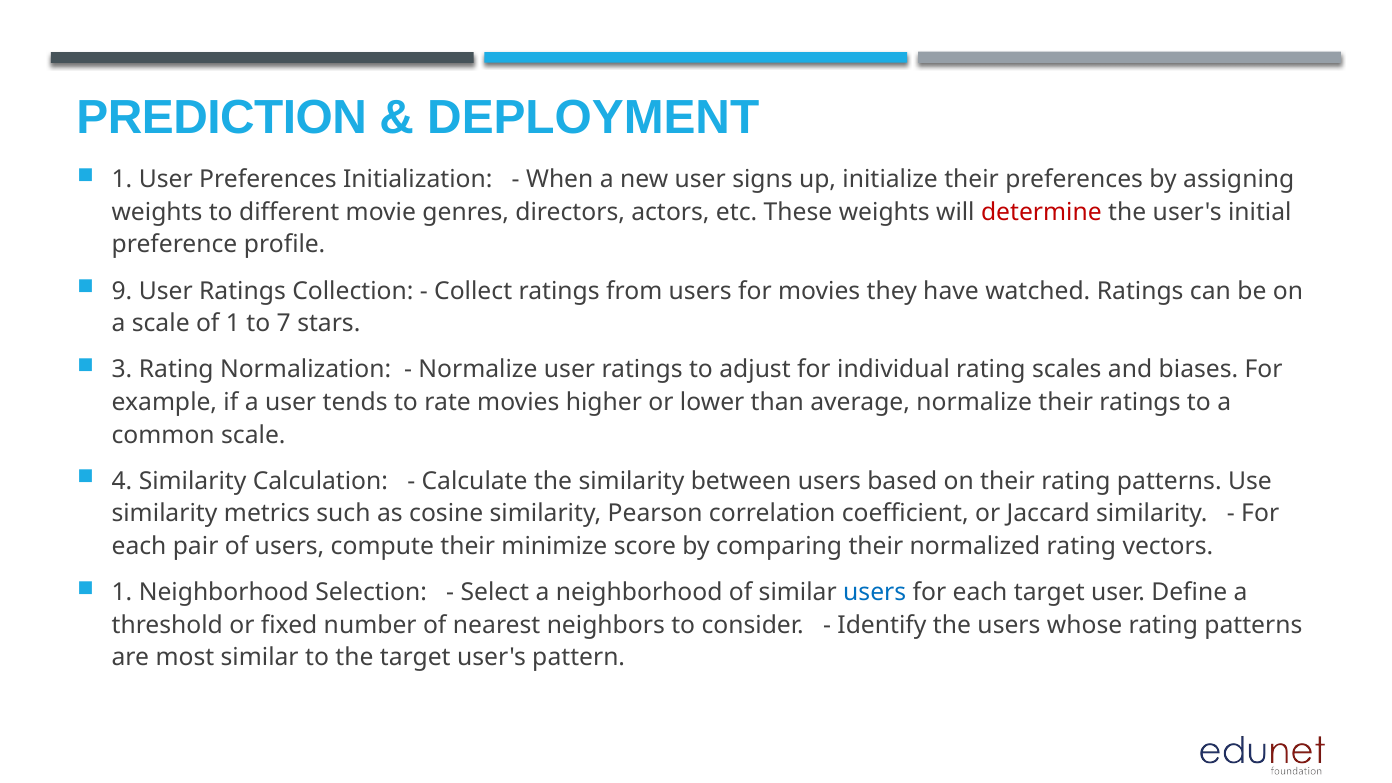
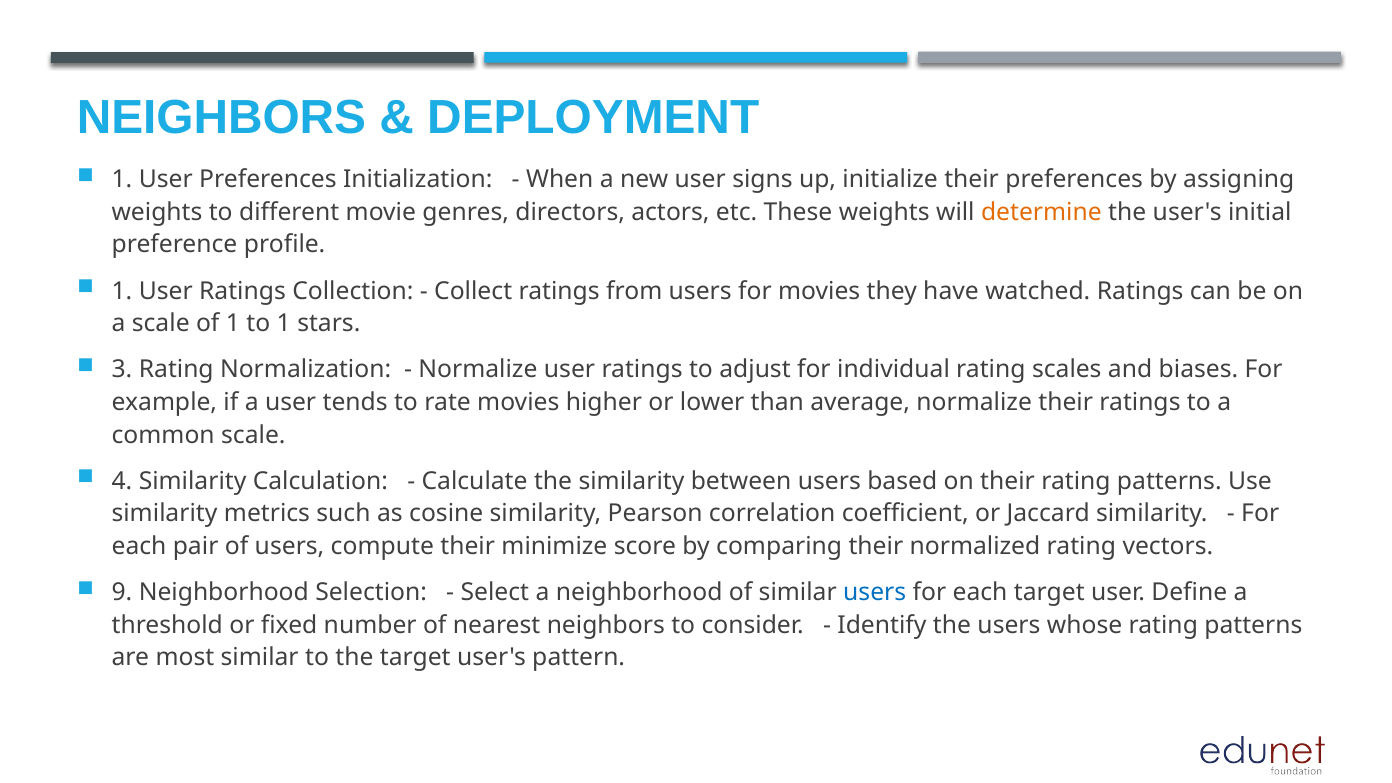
PREDICTION at (222, 117): PREDICTION -> NEIGHBORS
determine colour: red -> orange
9 at (122, 291): 9 -> 1
to 7: 7 -> 1
1 at (122, 593): 1 -> 9
